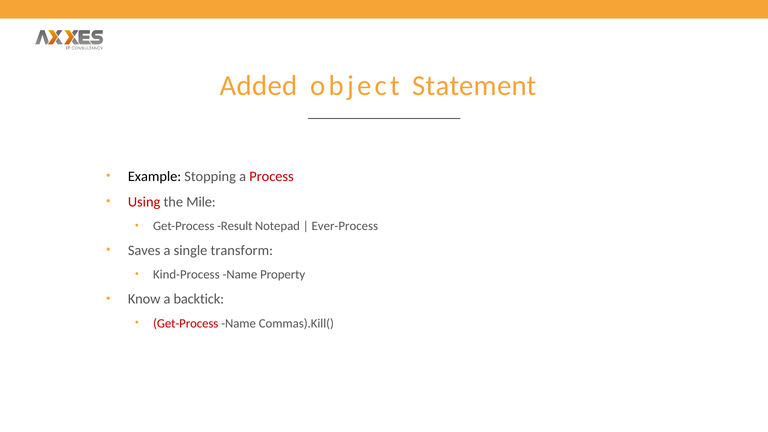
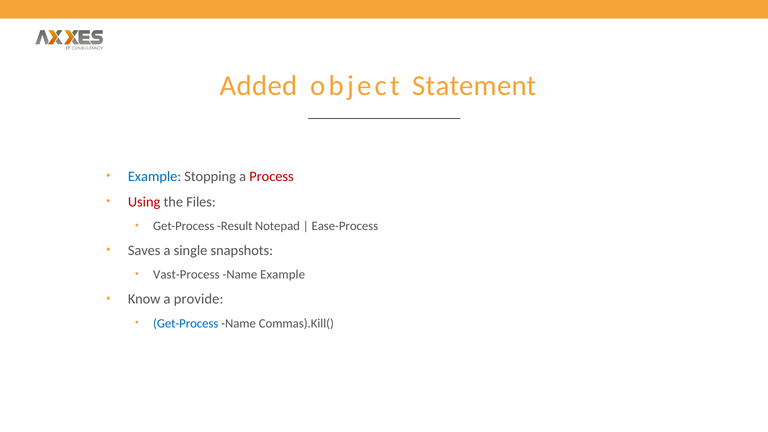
Example at (155, 177) colour: black -> blue
Mile: Mile -> Files
Ever-Process: Ever-Process -> Ease-Process
transform: transform -> snapshots
Kind-Process: Kind-Process -> Vast-Process
Name Property: Property -> Example
backtick: backtick -> provide
Get-Process at (186, 323) colour: red -> blue
